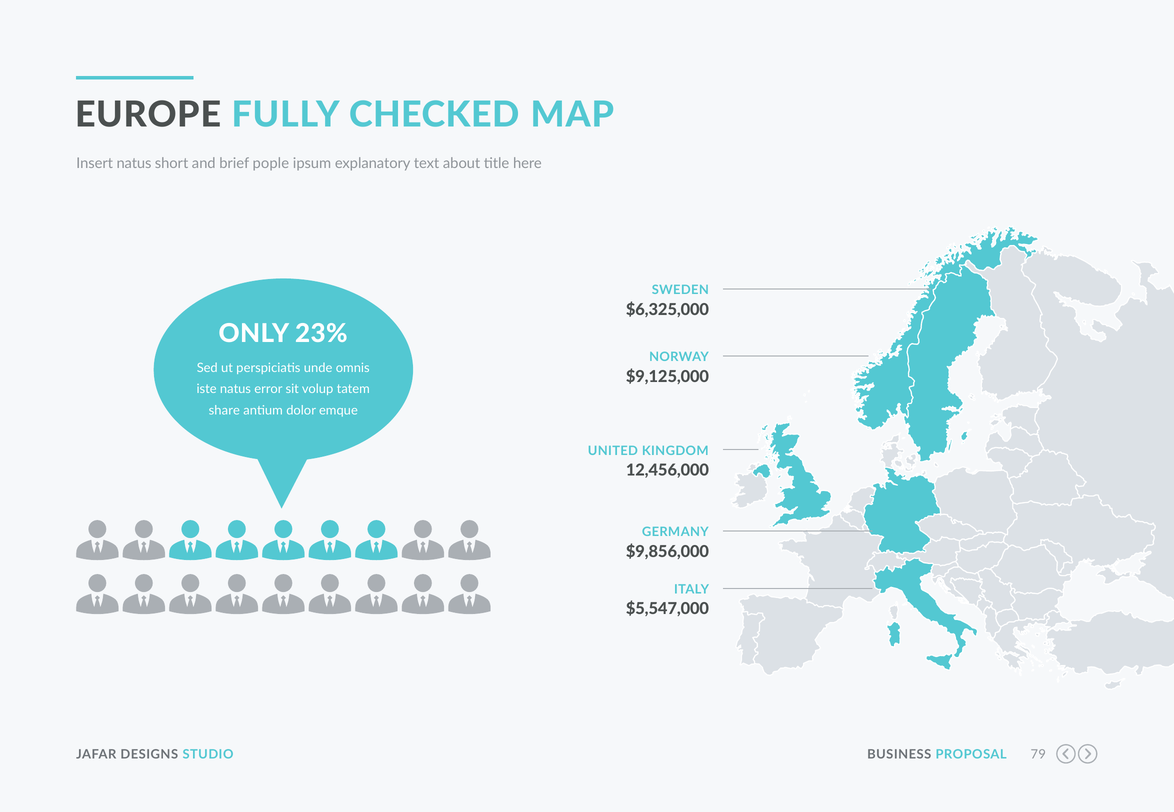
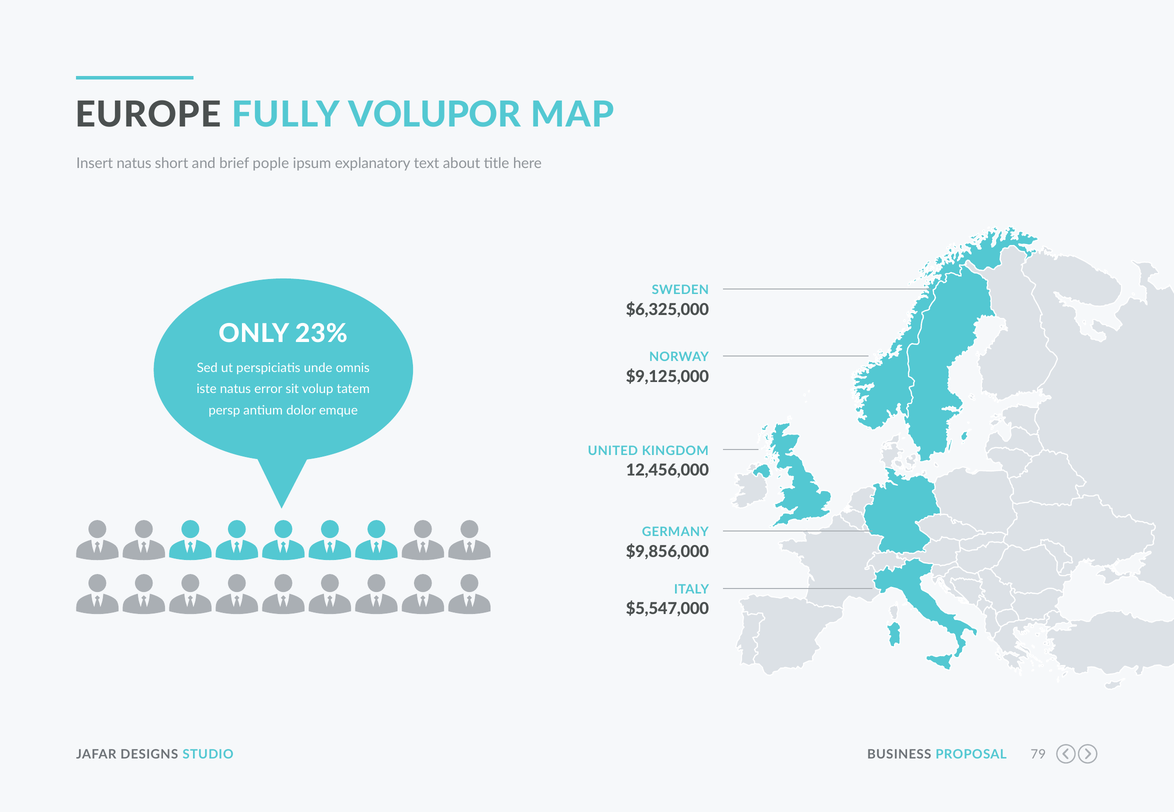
CHECKED: CHECKED -> VOLUPOR
share: share -> persp
